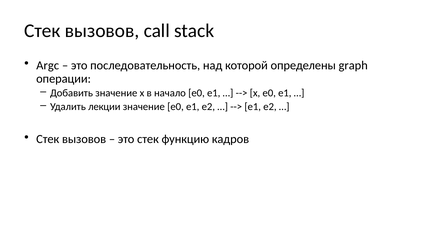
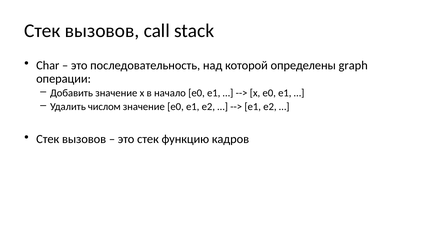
Argc: Argc -> Char
лекции: лекции -> числом
